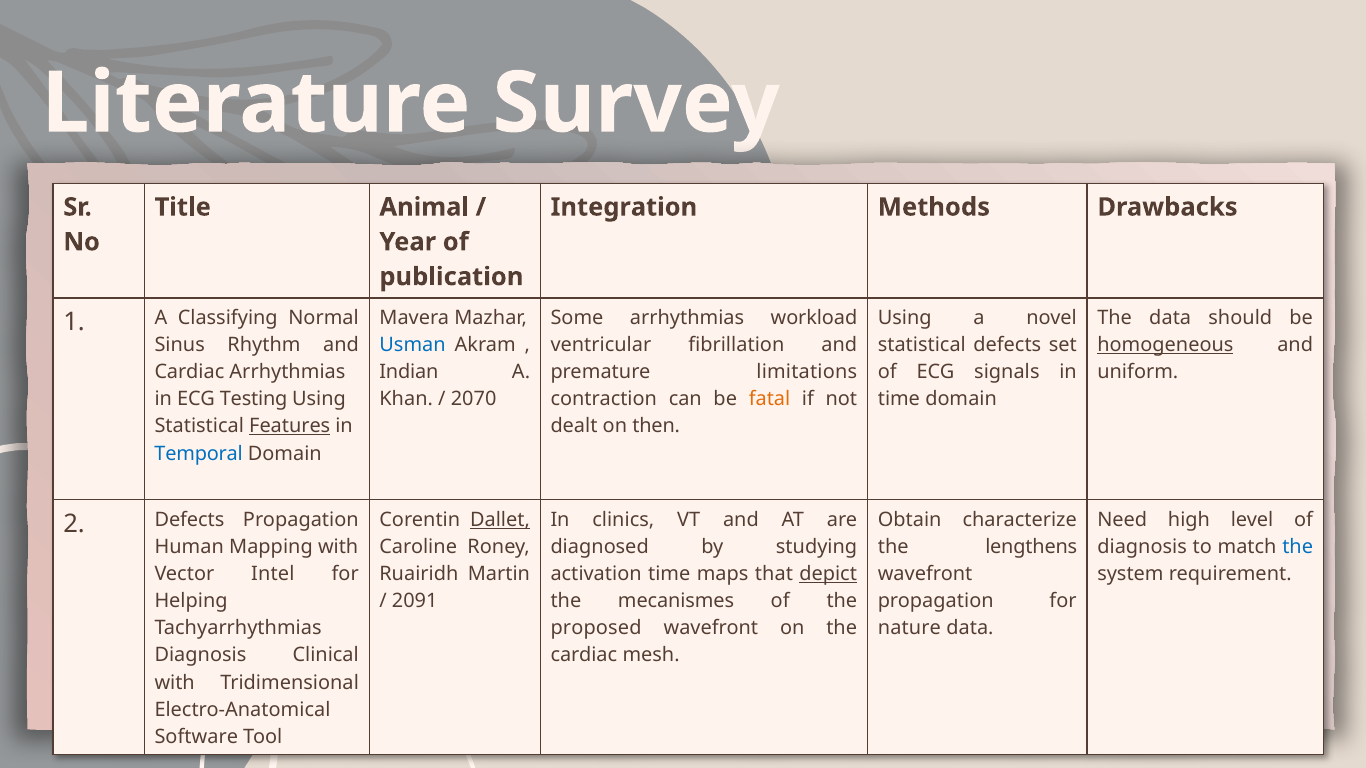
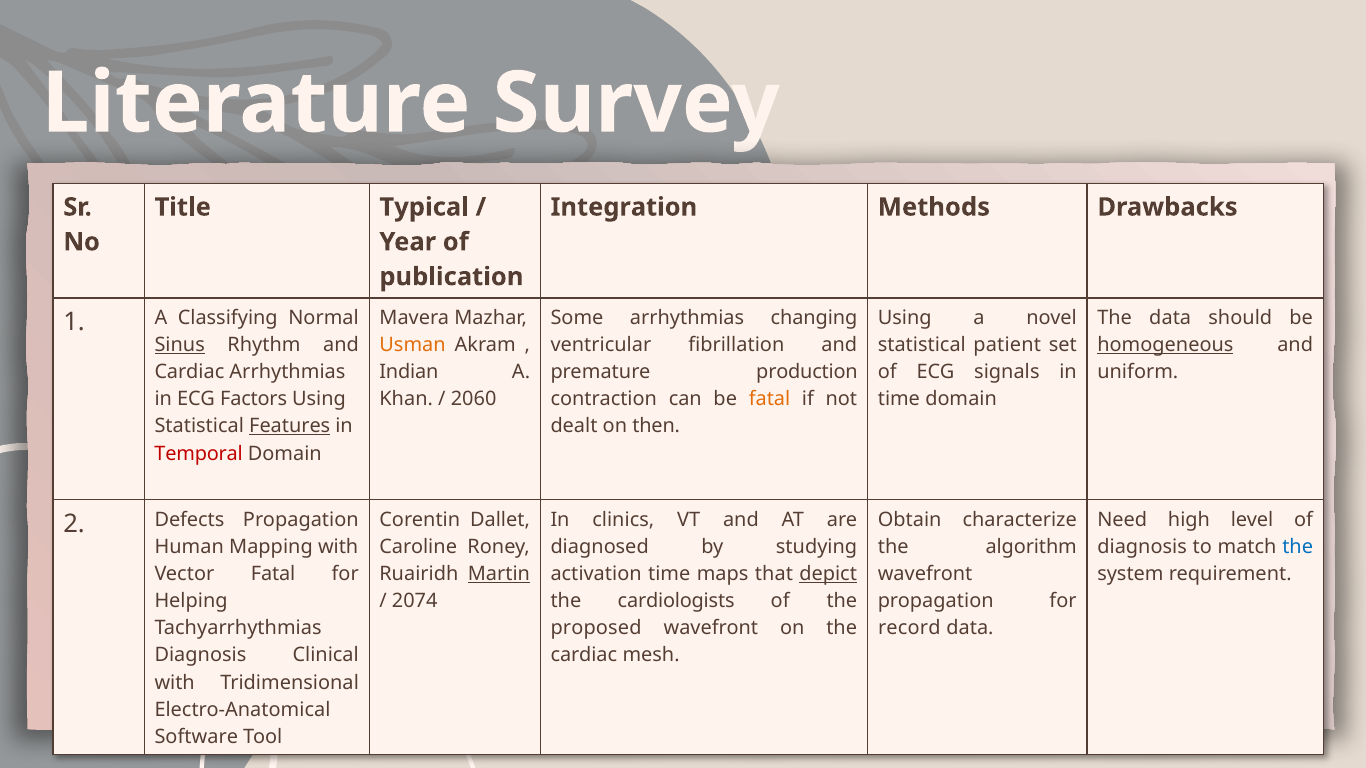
Animal: Animal -> Typical
workload: workload -> changing
Sinus underline: none -> present
Usman colour: blue -> orange
statistical defects: defects -> patient
limitations: limitations -> production
Testing: Testing -> Factors
2070: 2070 -> 2060
Temporal colour: blue -> red
Dallet underline: present -> none
lengthens: lengthens -> algorithm
Vector Intel: Intel -> Fatal
Martin underline: none -> present
2091: 2091 -> 2074
mecanismes: mecanismes -> cardiologists
nature: nature -> record
